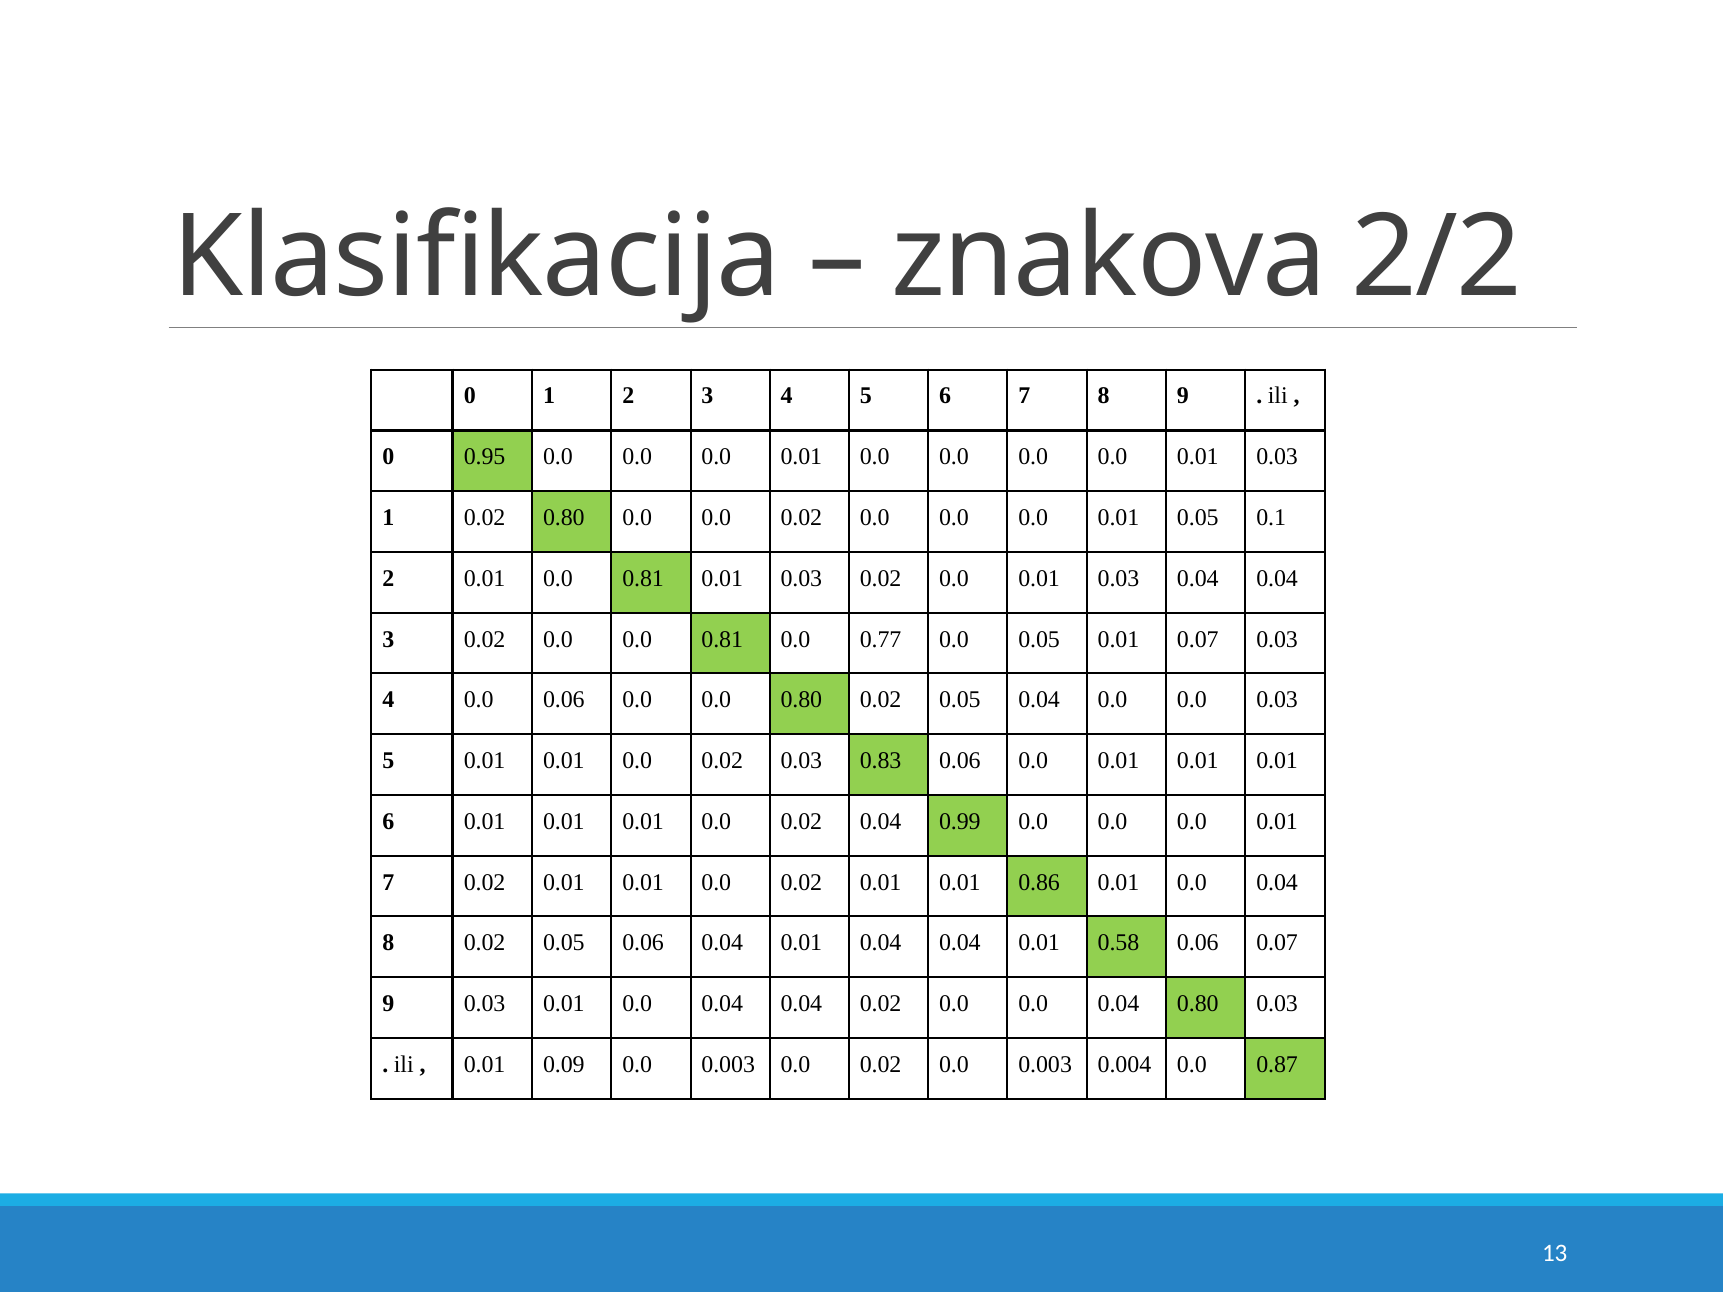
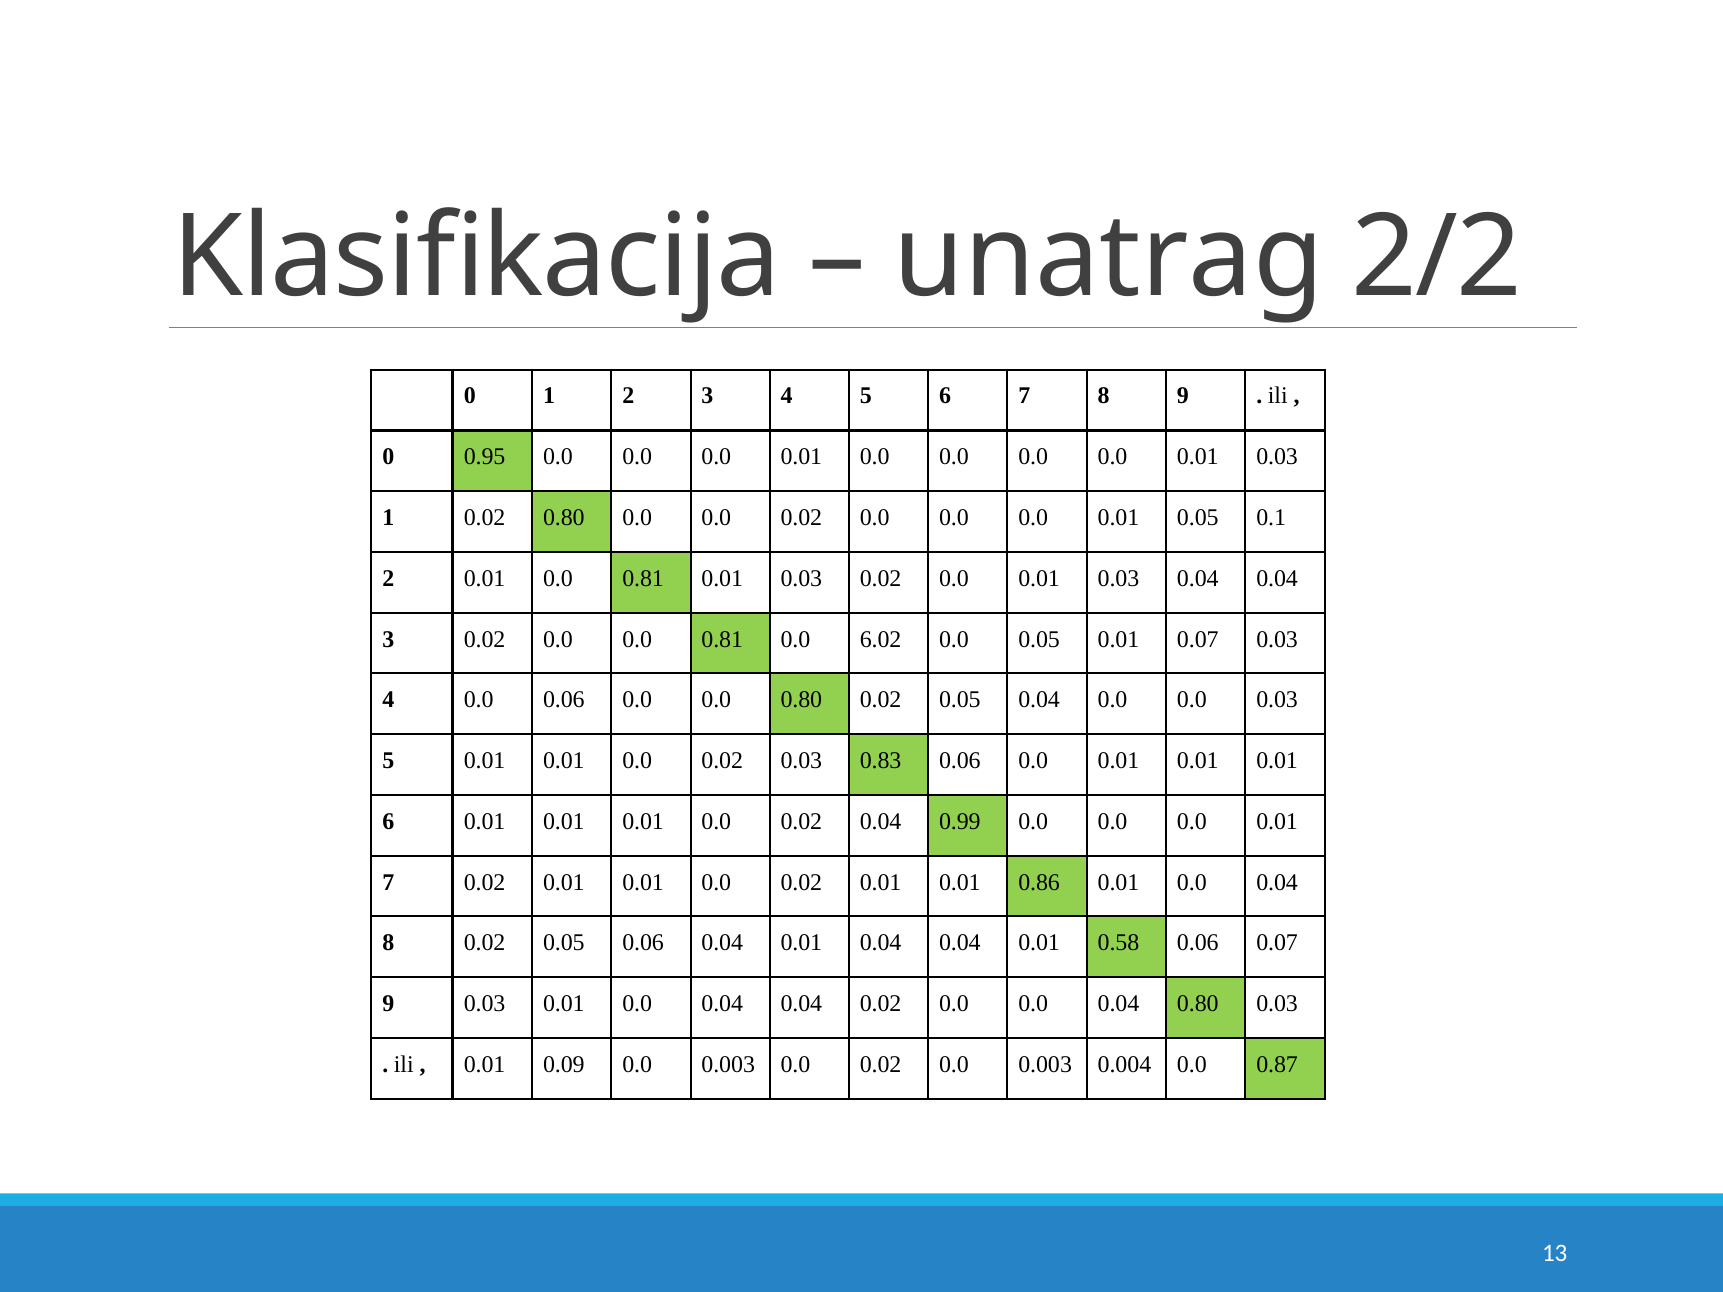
znakova: znakova -> unatrag
0.77: 0.77 -> 6.02
